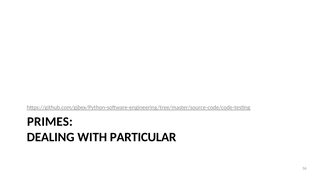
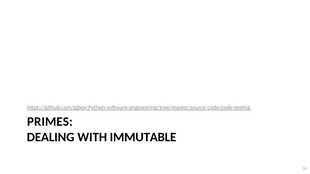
PARTICULAR: PARTICULAR -> IMMUTABLE
